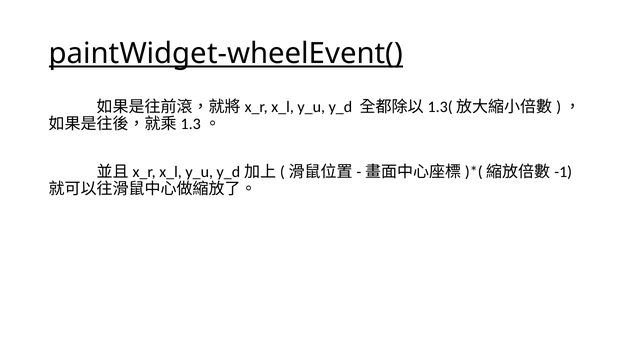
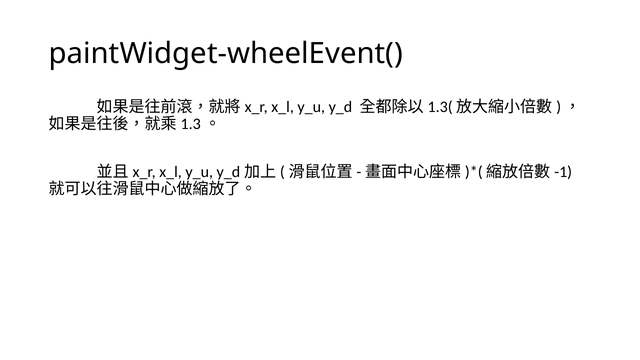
paintWidget-wheelEvent( underline: present -> none
